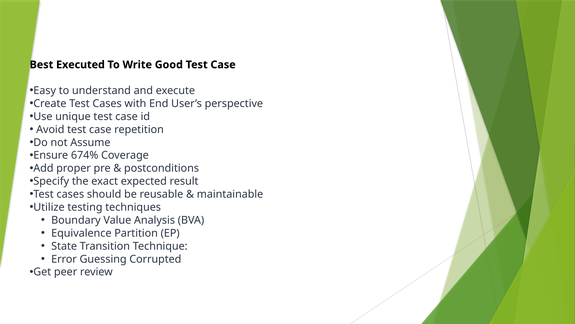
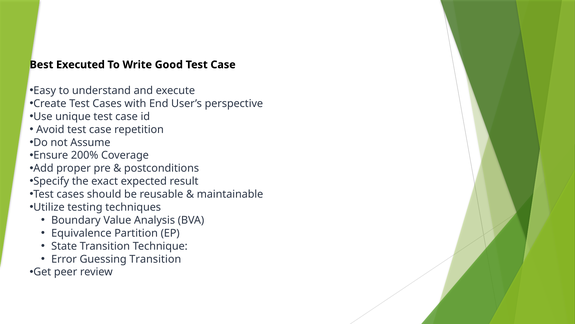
674%: 674% -> 200%
Guessing Corrupted: Corrupted -> Transition
